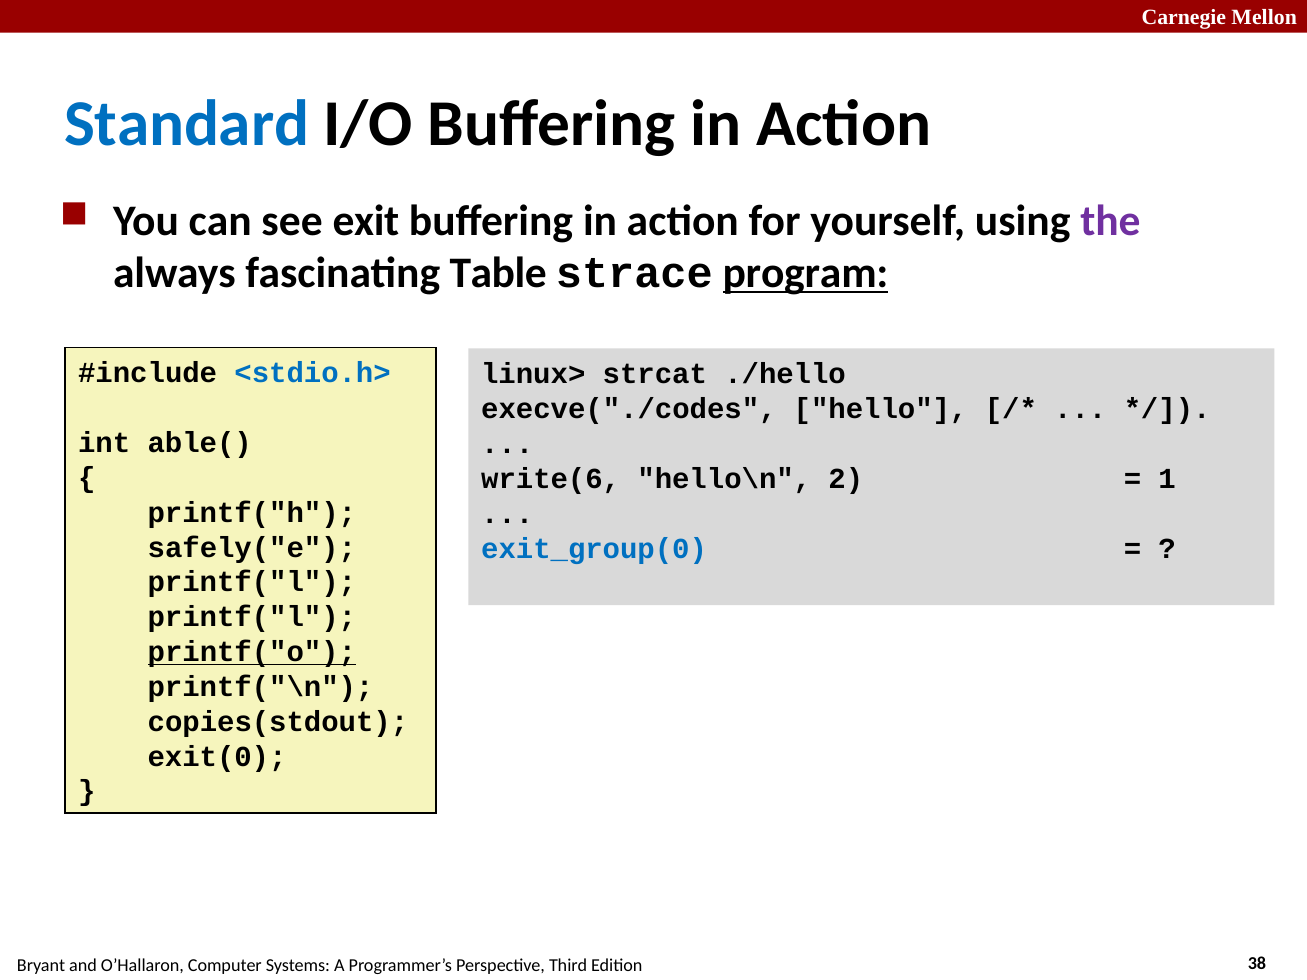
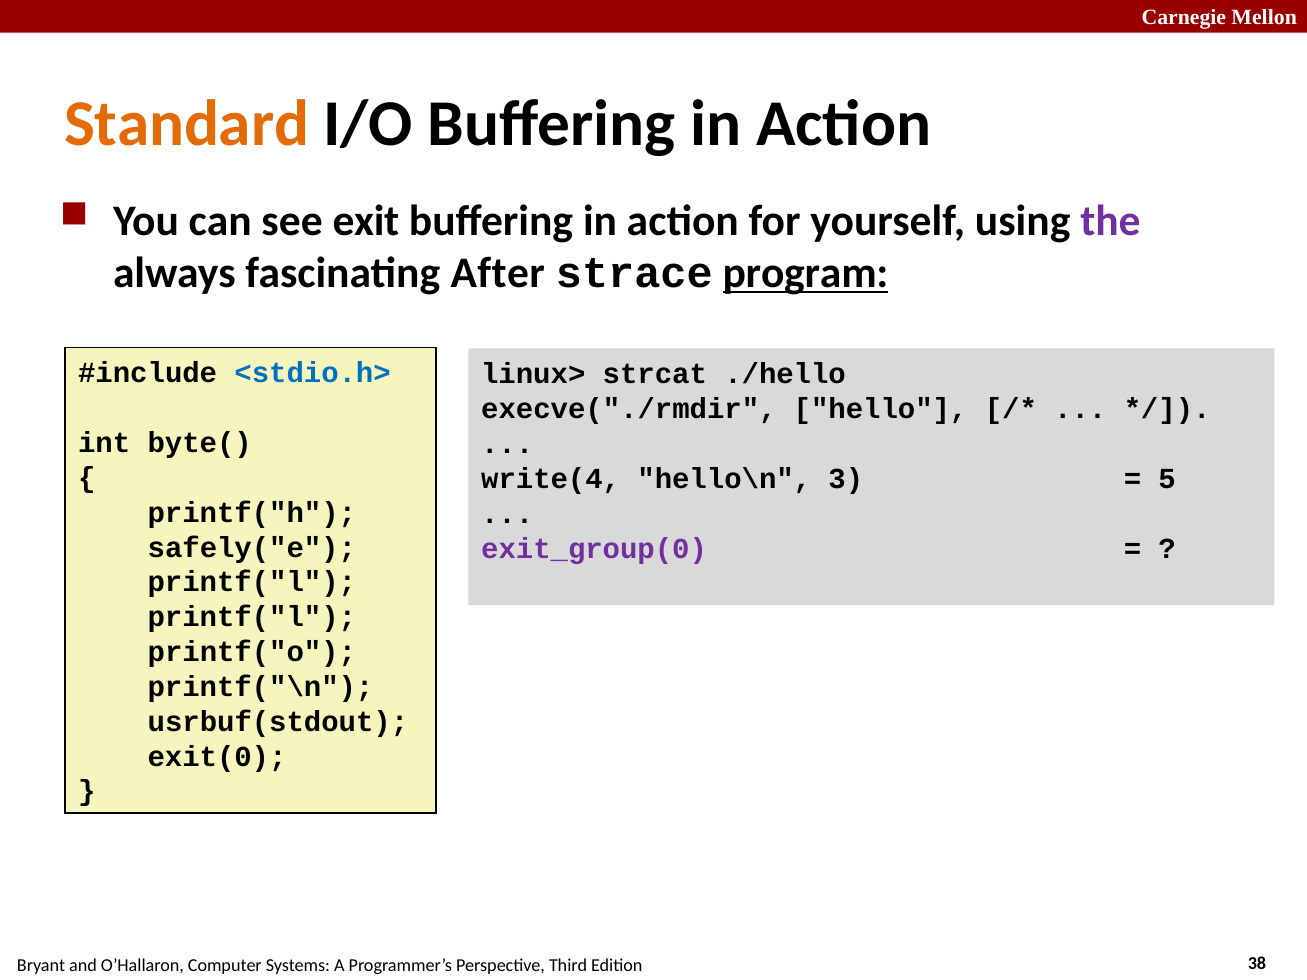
Standard colour: blue -> orange
Table: Table -> After
execve("./codes: execve("./codes -> execve("./rmdir
able(: able( -> byte(
write(6: write(6 -> write(4
2: 2 -> 3
1: 1 -> 5
exit_group(0 colour: blue -> purple
printf("o underline: present -> none
copies(stdout: copies(stdout -> usrbuf(stdout
